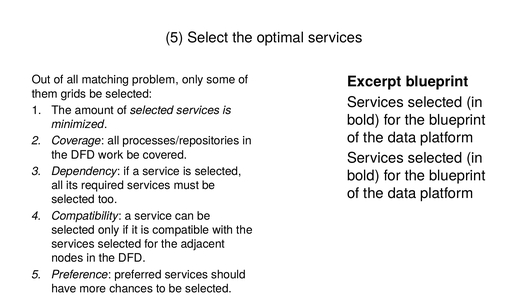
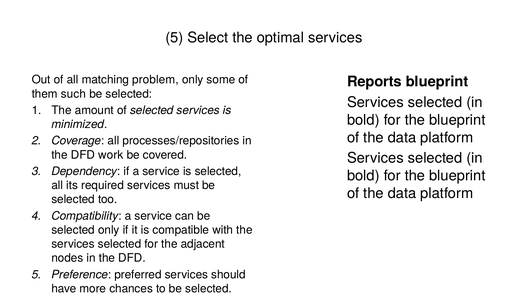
Excerpt: Excerpt -> Reports
grids: grids -> such
